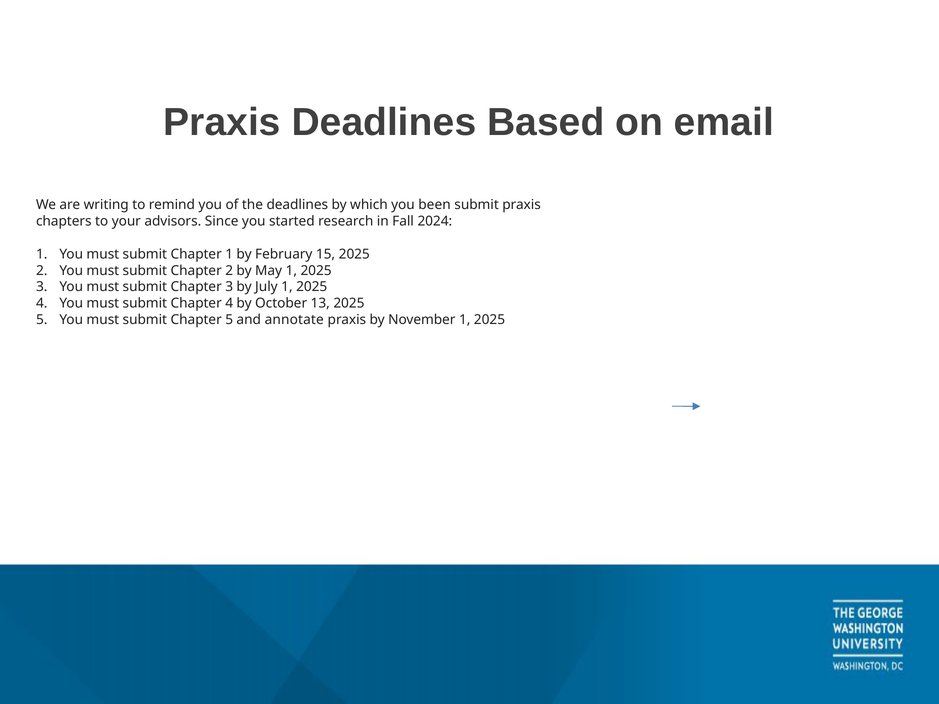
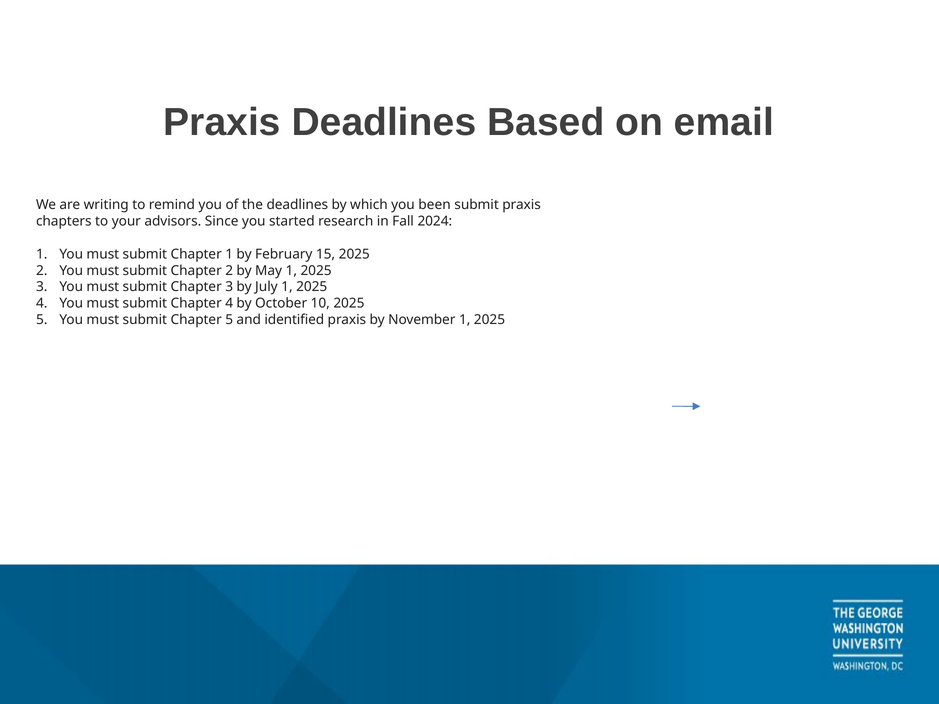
13: 13 -> 10
annotate: annotate -> identified
